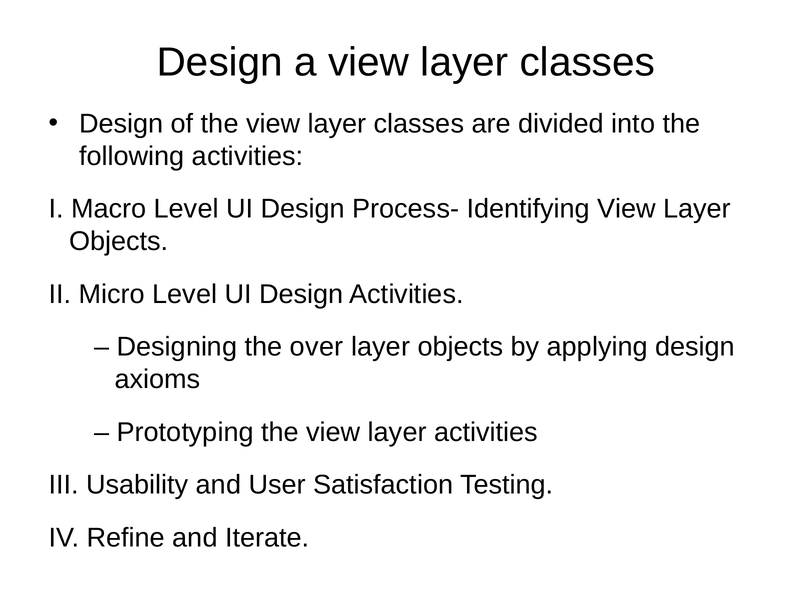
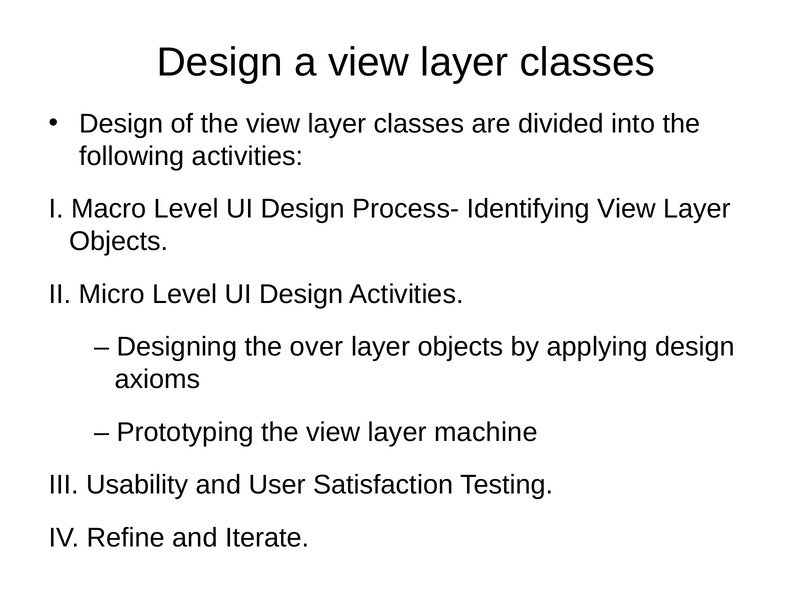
layer activities: activities -> machine
